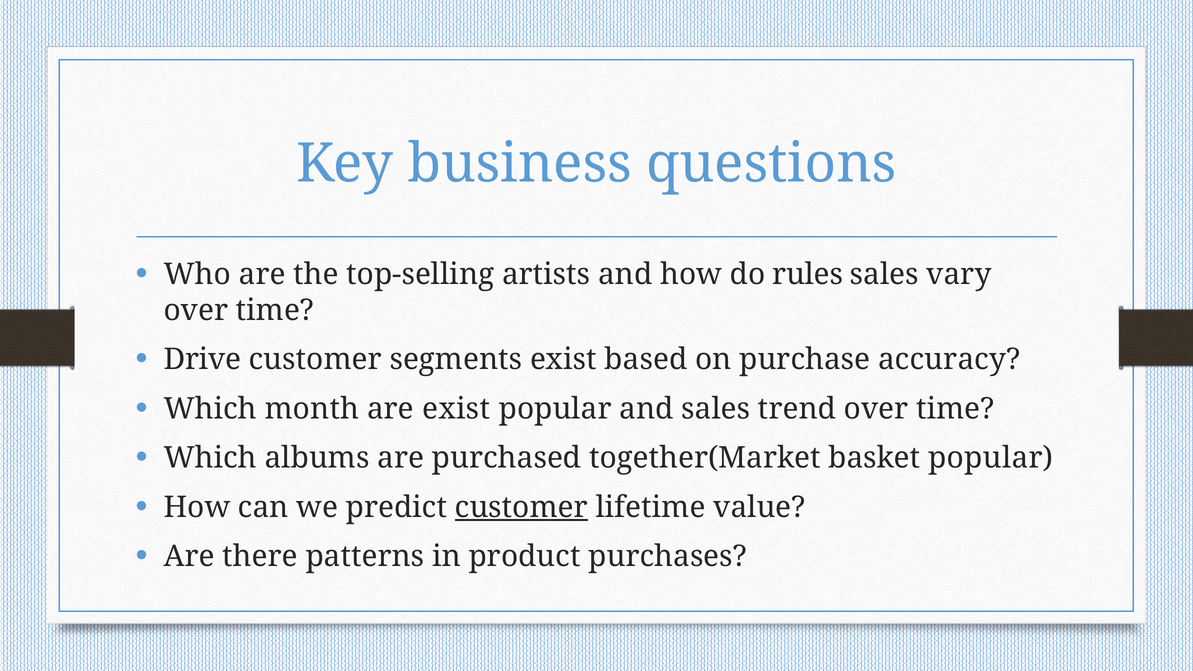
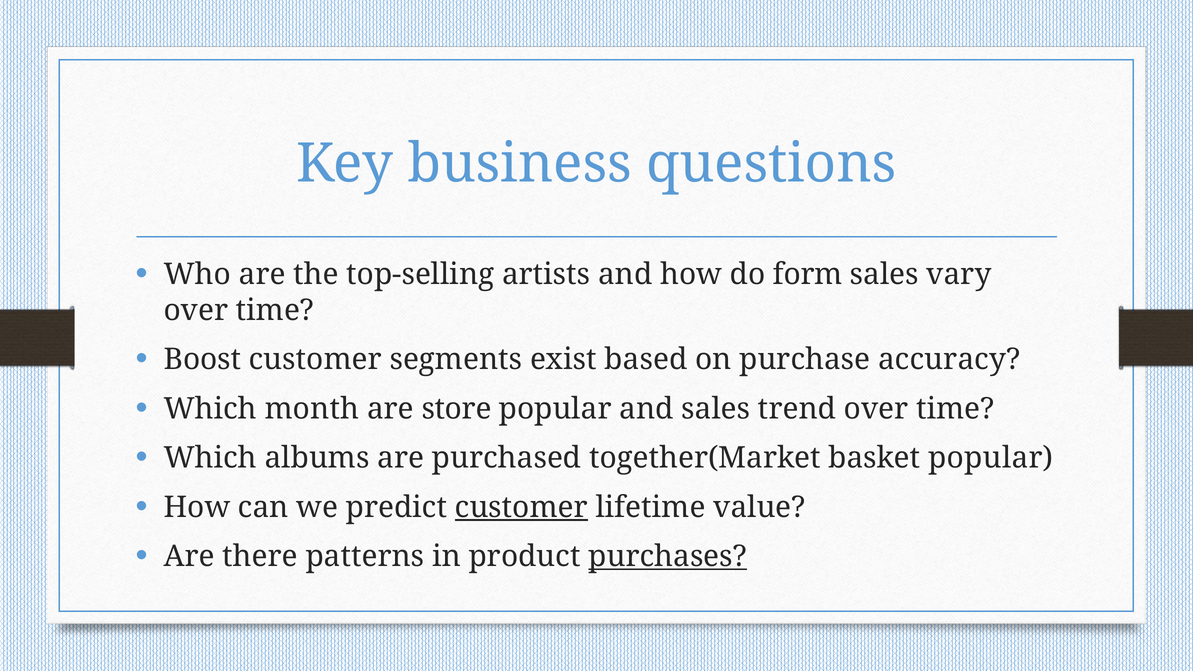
rules: rules -> form
Drive: Drive -> Boost
are exist: exist -> store
purchases underline: none -> present
